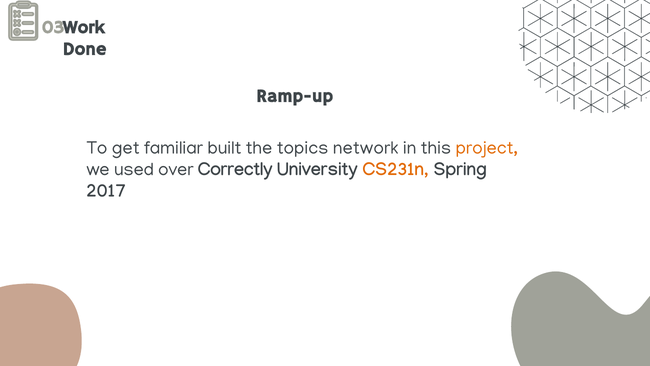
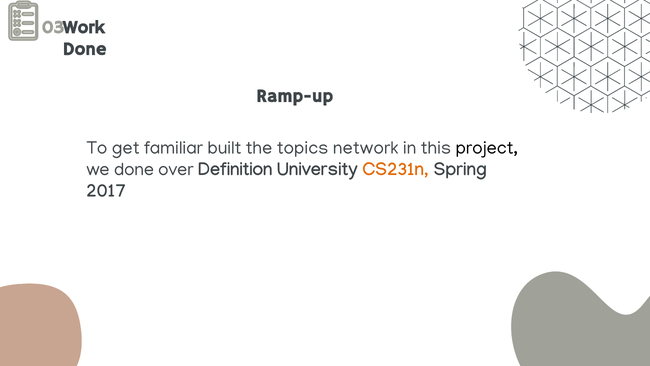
project colour: orange -> black
we used: used -> done
Correctly: Correctly -> Definition
